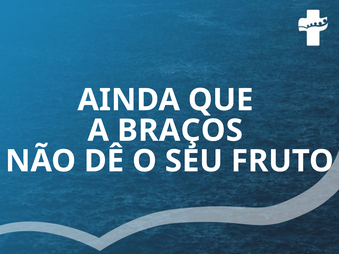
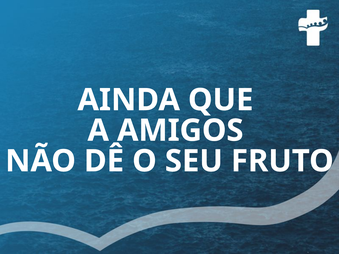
BRAÇOS: BRAÇOS -> AMIGOS
